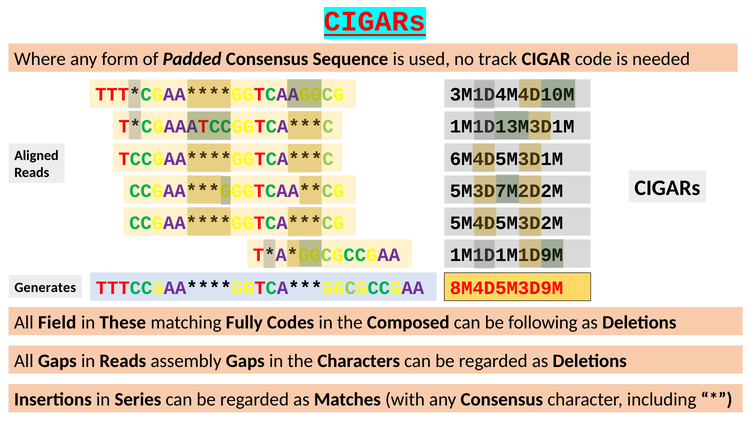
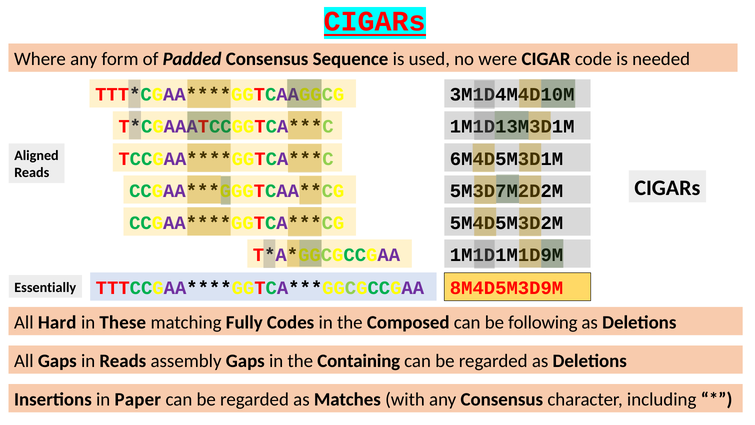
track: track -> were
Generates: Generates -> Essentially
Field: Field -> Hard
Characters: Characters -> Containing
Series: Series -> Paper
